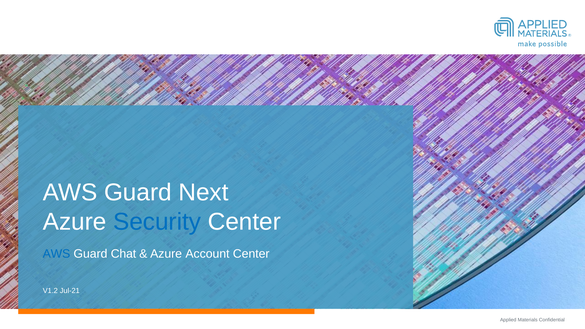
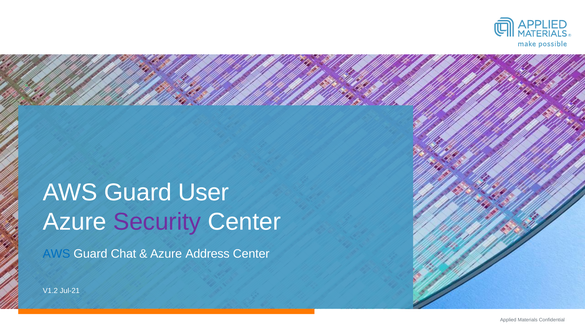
Next: Next -> User
Security colour: blue -> purple
Account: Account -> Address
